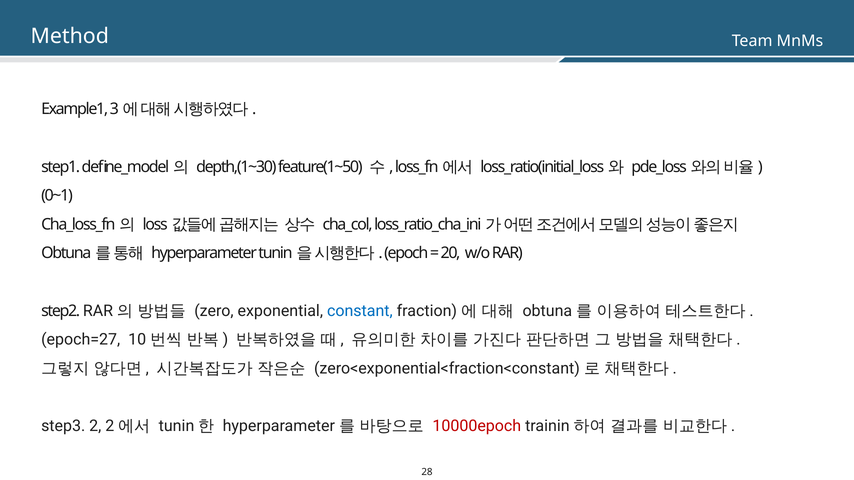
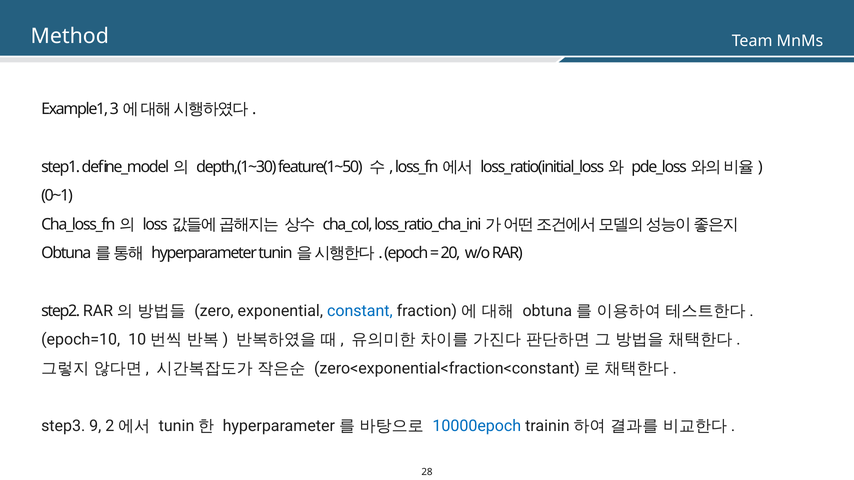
epoch=27: epoch=27 -> epoch=10
2: 2 -> 9
10000epoch colour: red -> blue
